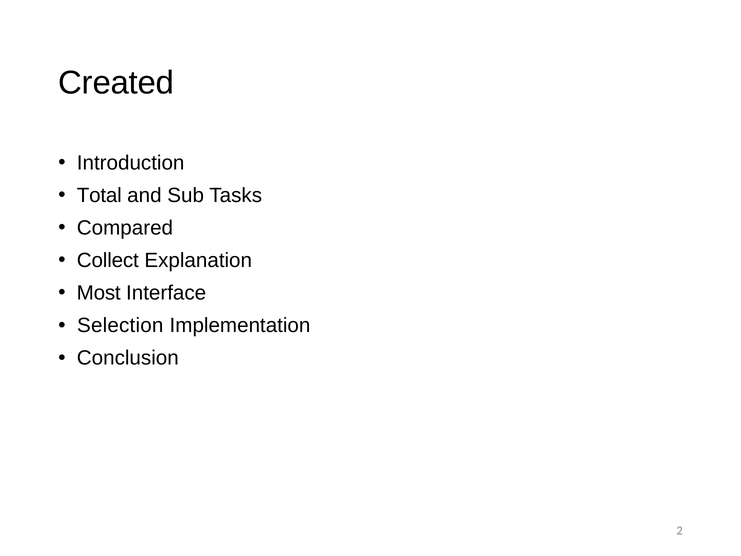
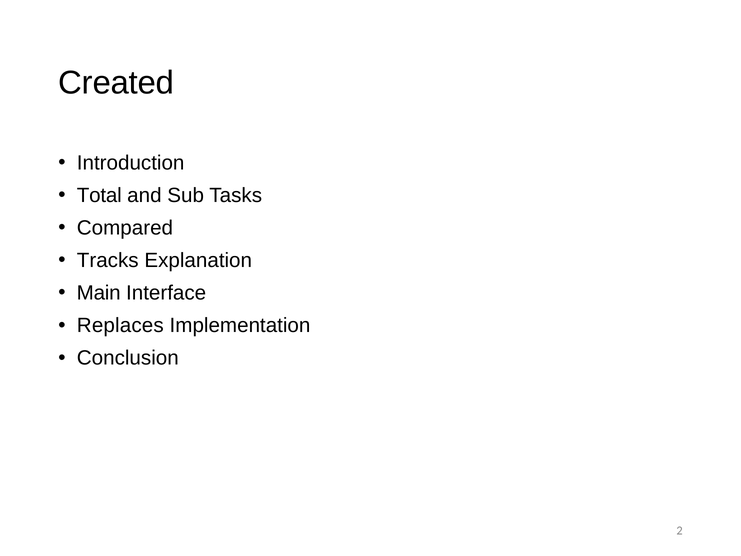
Collect: Collect -> Tracks
Most: Most -> Main
Selection: Selection -> Replaces
